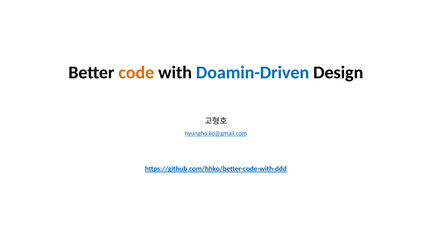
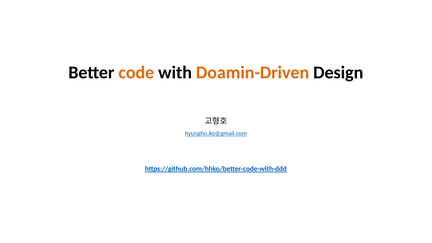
Doamin-Driven colour: blue -> orange
